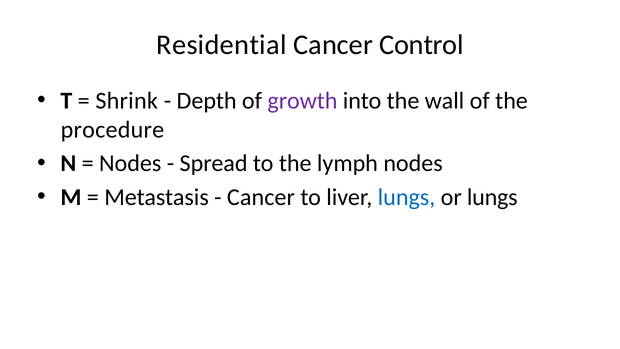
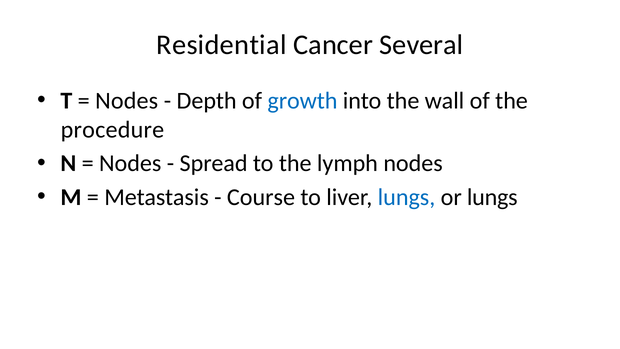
Control: Control -> Several
Shrink at (127, 101): Shrink -> Nodes
growth colour: purple -> blue
Cancer at (261, 197): Cancer -> Course
